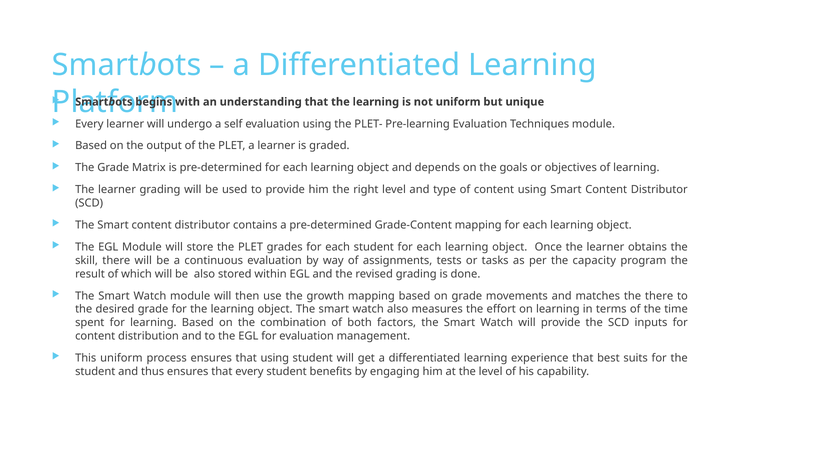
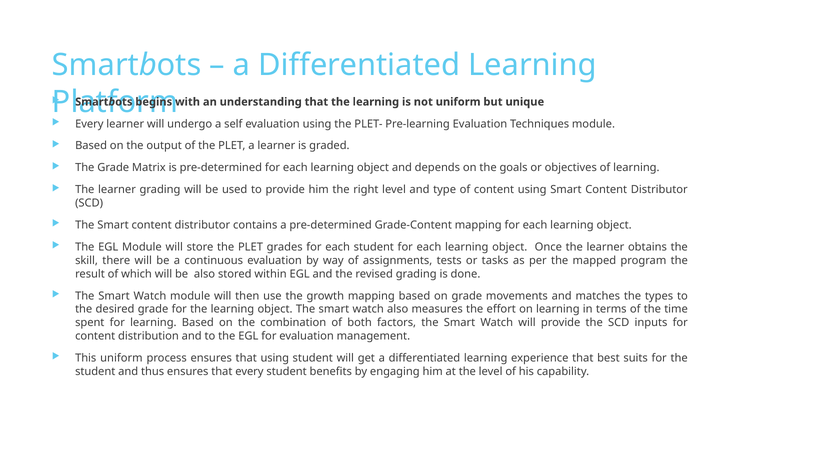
capacity: capacity -> mapped
the there: there -> types
